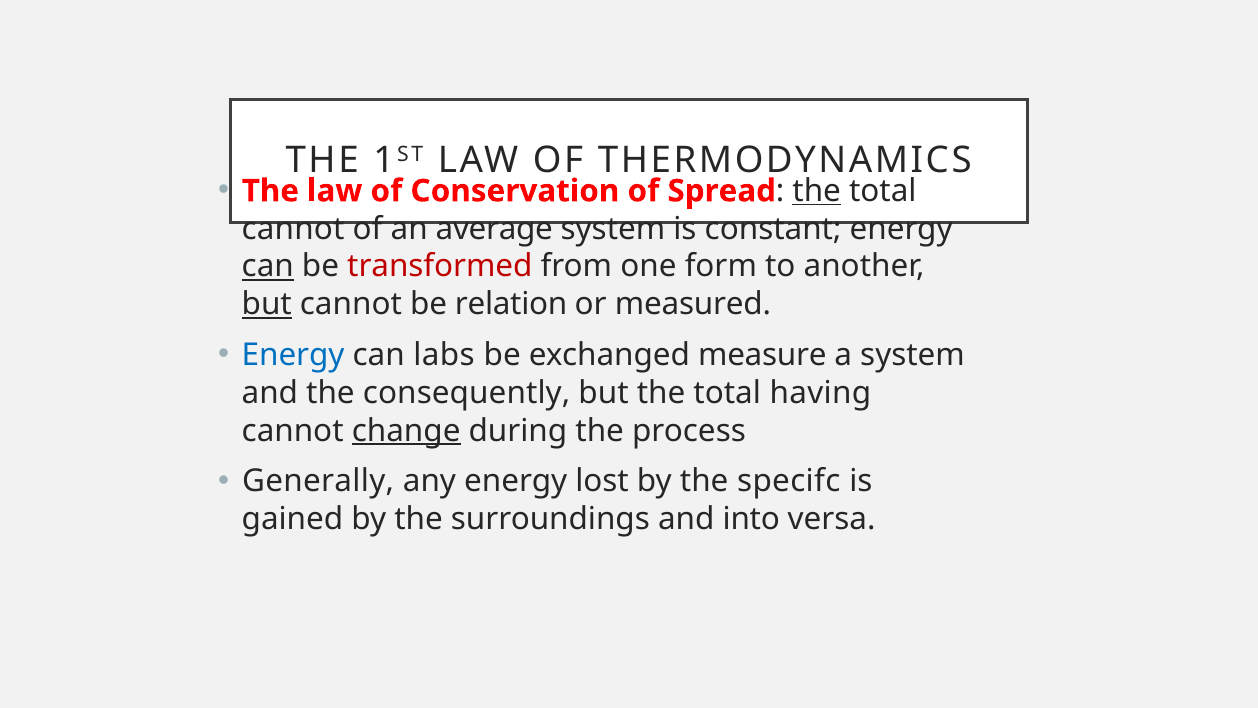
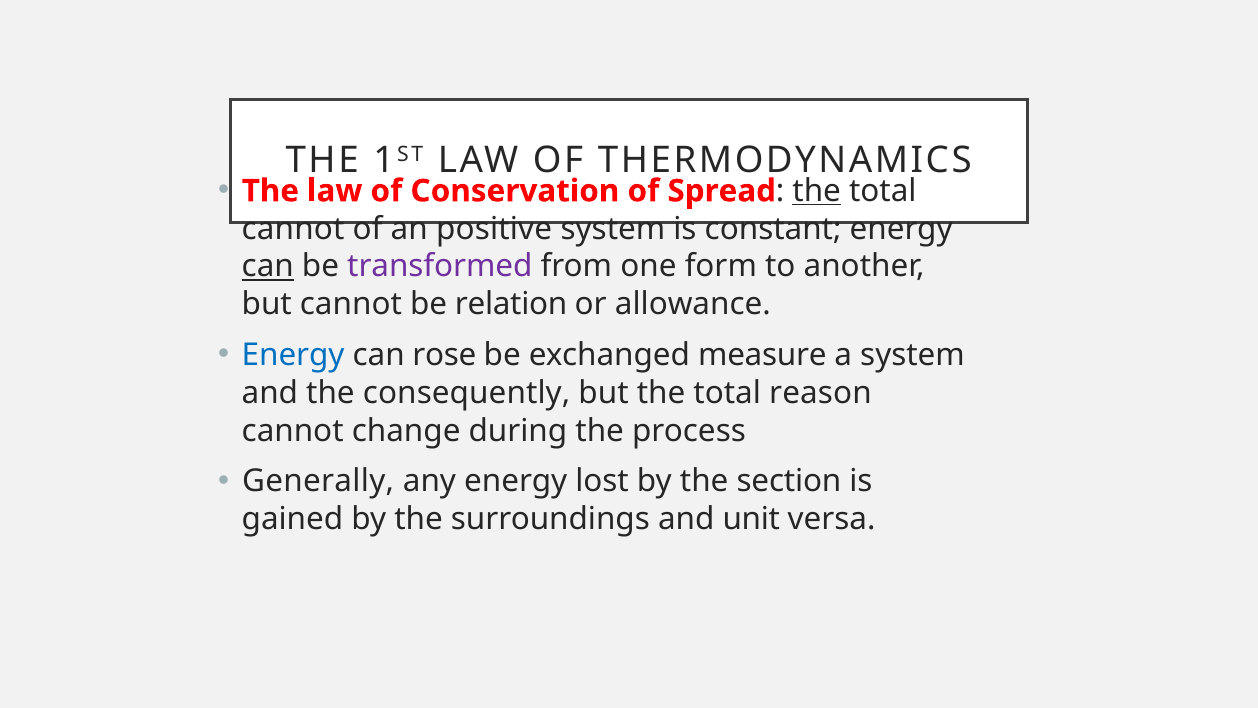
average: average -> positive
transformed colour: red -> purple
but at (267, 304) underline: present -> none
measured: measured -> allowance
labs: labs -> rose
having: having -> reason
change underline: present -> none
specifc: specifc -> section
into: into -> unit
